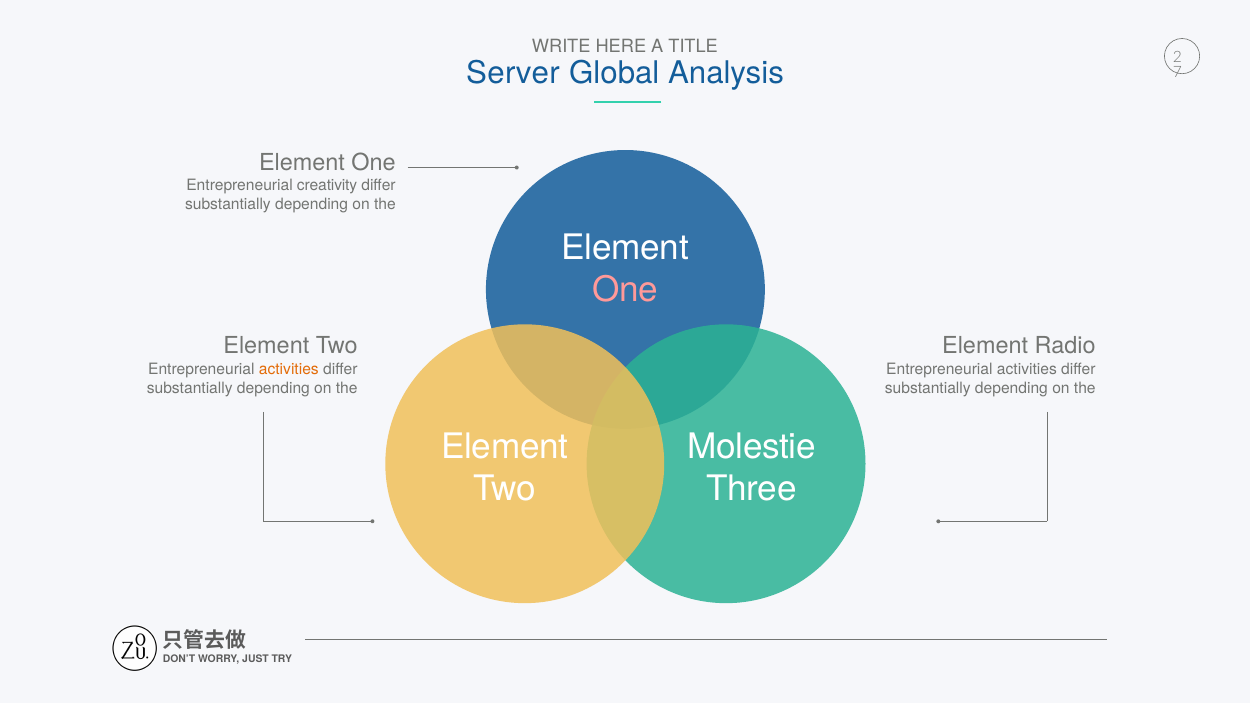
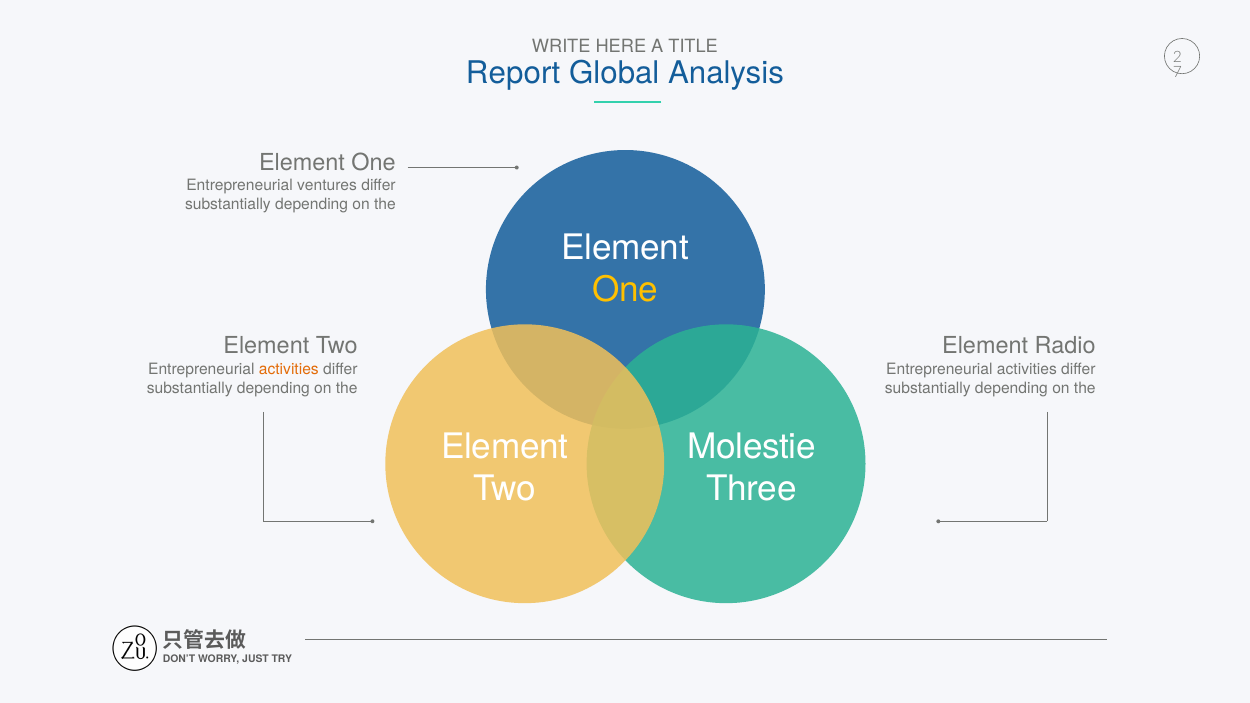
Server: Server -> Report
creativity: creativity -> ventures
One at (625, 290) colour: pink -> yellow
